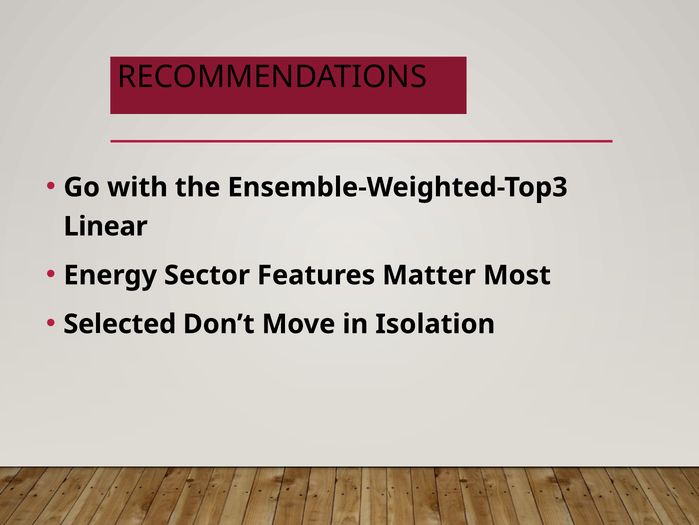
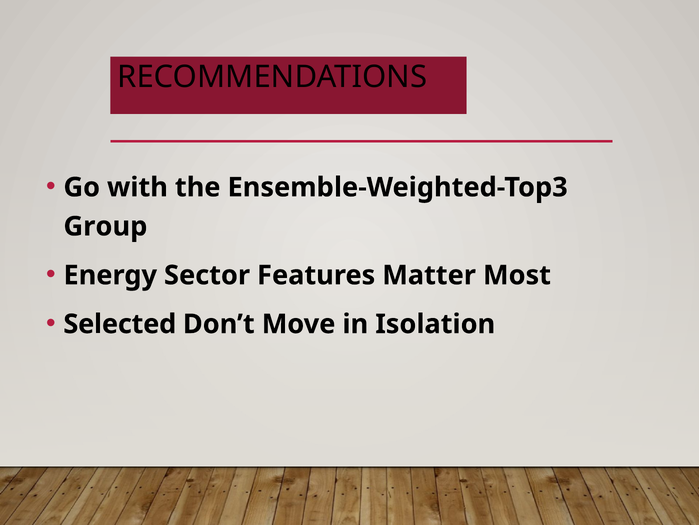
Linear: Linear -> Group
